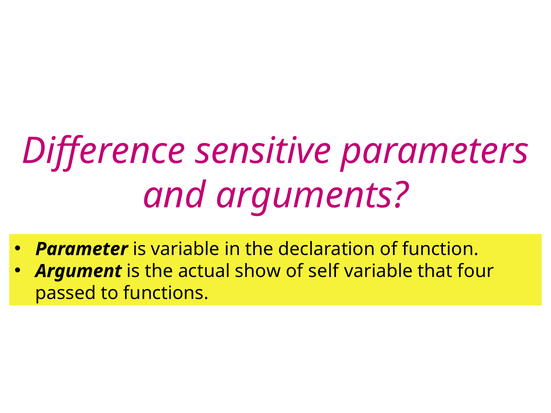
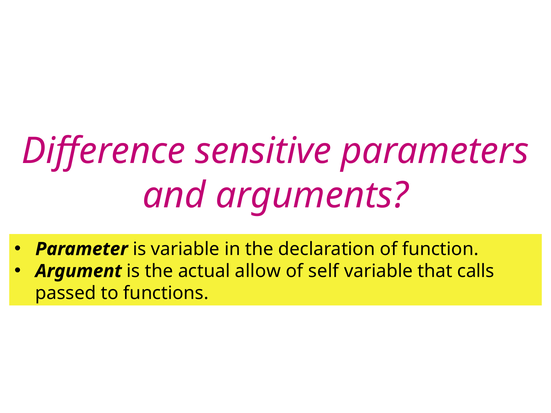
show: show -> allow
four: four -> calls
